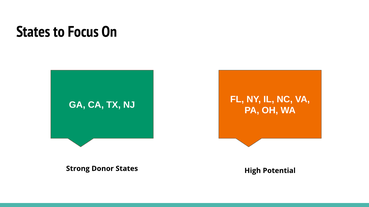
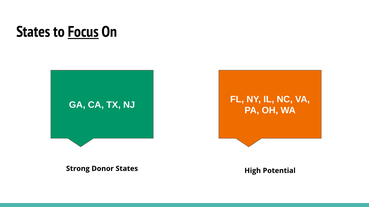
Focus underline: none -> present
